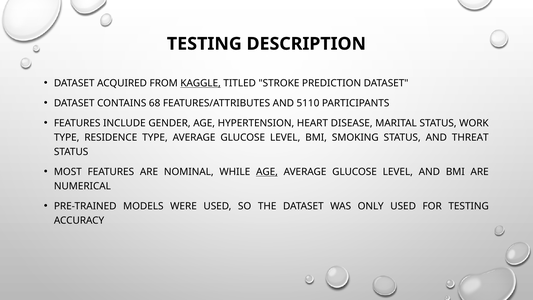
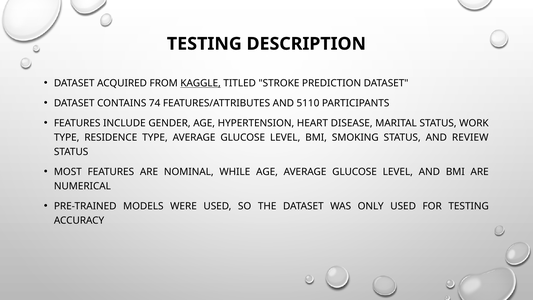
68: 68 -> 74
THREAT: THREAT -> REVIEW
AGE at (267, 172) underline: present -> none
